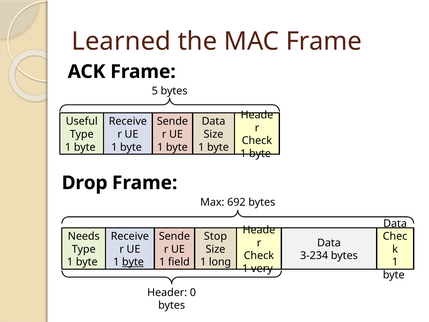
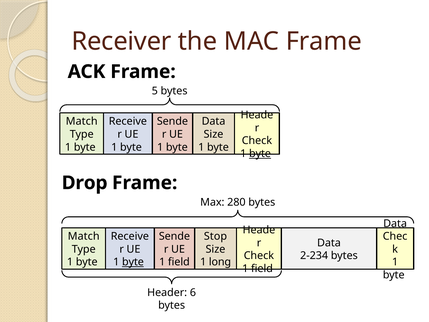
Learned: Learned -> Receiver
Useful at (82, 121): Useful -> Match
byte at (260, 154) underline: none -> present
692: 692 -> 280
Needs at (84, 236): Needs -> Match
3-234: 3-234 -> 2-234
very at (262, 268): very -> field
0: 0 -> 6
